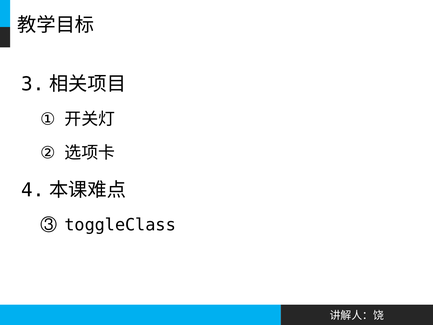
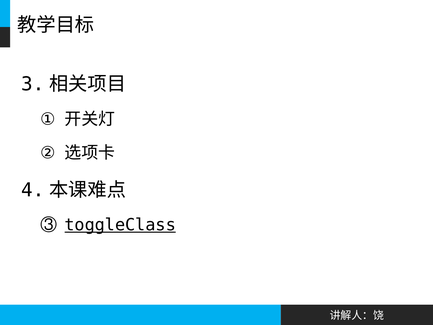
toggleClass underline: none -> present
